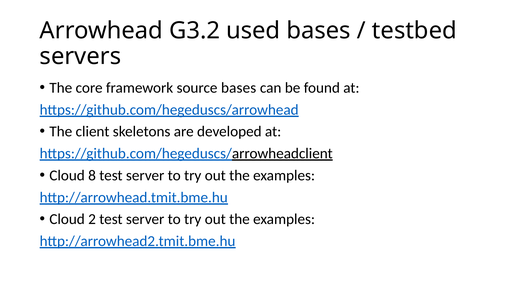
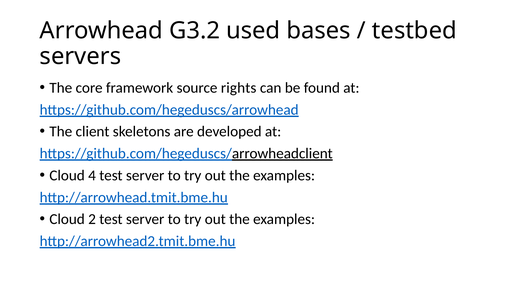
source bases: bases -> rights
8: 8 -> 4
